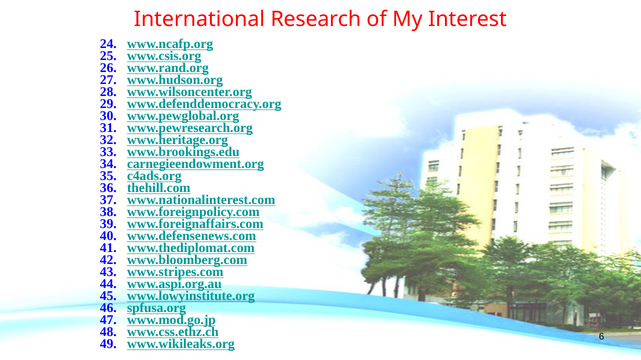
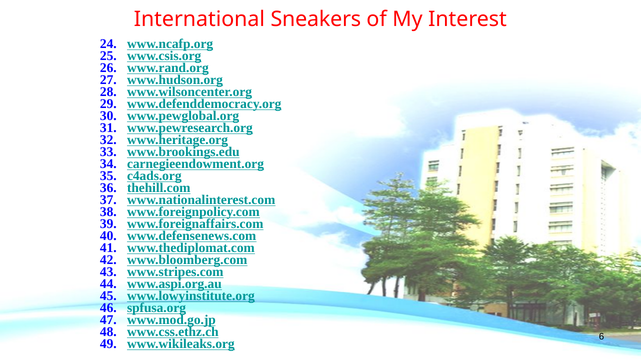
Research: Research -> Sneakers
